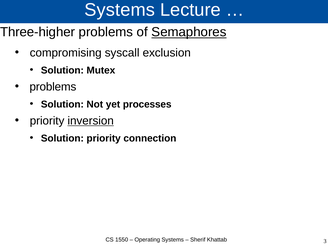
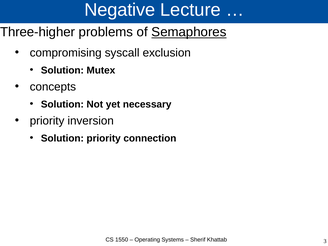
Systems at (120, 10): Systems -> Negative
problems at (53, 87): problems -> concepts
processes: processes -> necessary
inversion underline: present -> none
